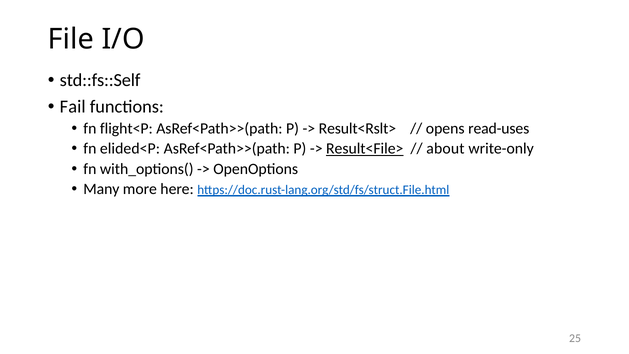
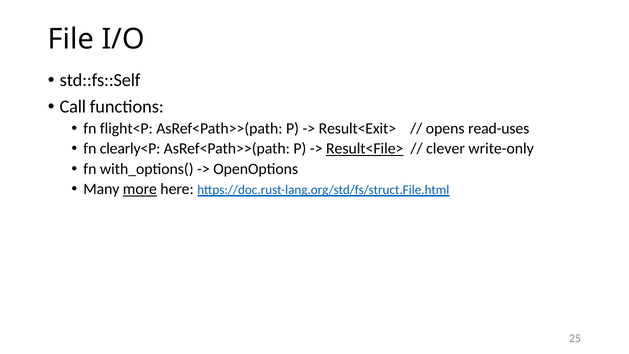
Fail: Fail -> Call
Result<Rslt>: Result<Rslt> -> Result<Exit>
elided<P: elided<P -> clearly<P
about: about -> clever
more underline: none -> present
